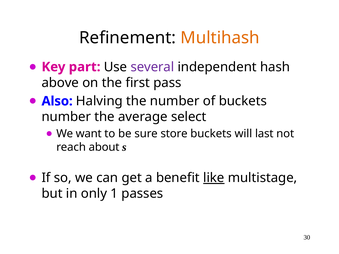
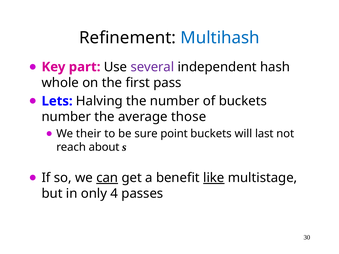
Multihash colour: orange -> blue
above: above -> whole
Also: Also -> Lets
select: select -> those
want: want -> their
store: store -> point
can underline: none -> present
1: 1 -> 4
